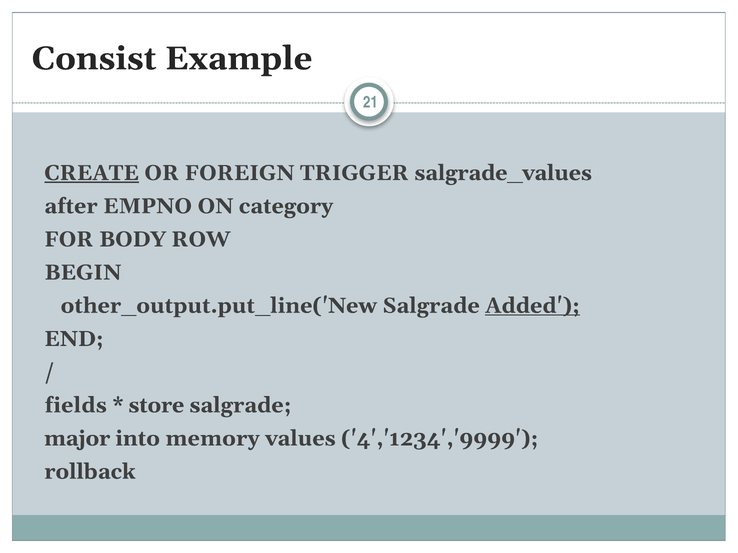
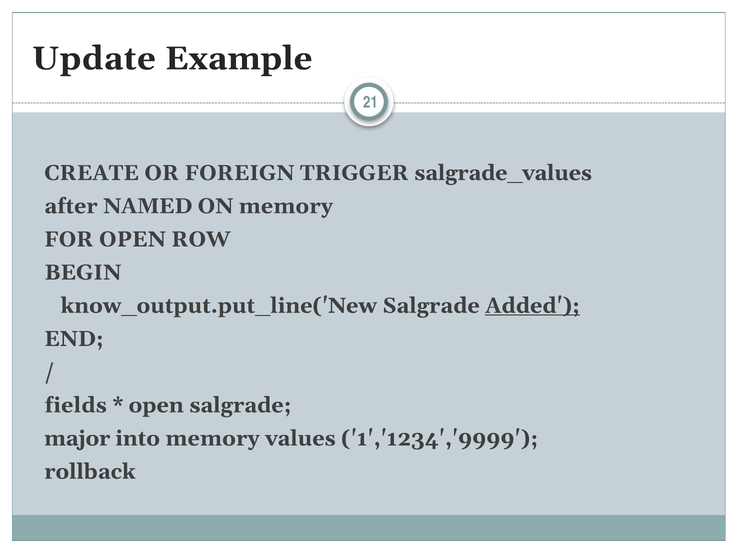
Consist: Consist -> Update
CREATE underline: present -> none
EMPNO: EMPNO -> NAMED
ON category: category -> memory
FOR BODY: BODY -> OPEN
other_output.put_line('New: other_output.put_line('New -> know_output.put_line('New
store at (156, 406): store -> open
4','1234','9999: 4','1234','9999 -> 1','1234','9999
